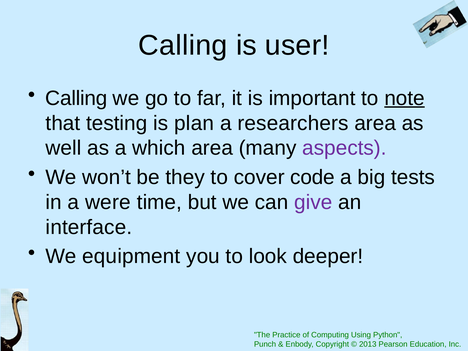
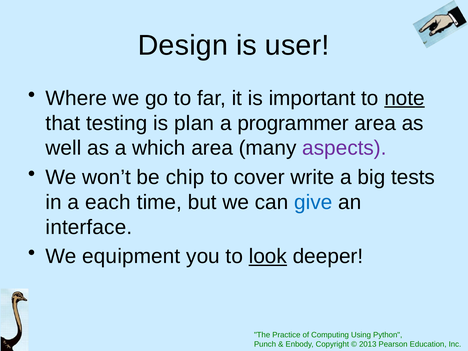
Calling at (183, 45): Calling -> Design
Calling at (76, 98): Calling -> Where
researchers: researchers -> programmer
they: they -> chip
code: code -> write
were: were -> each
give colour: purple -> blue
look underline: none -> present
